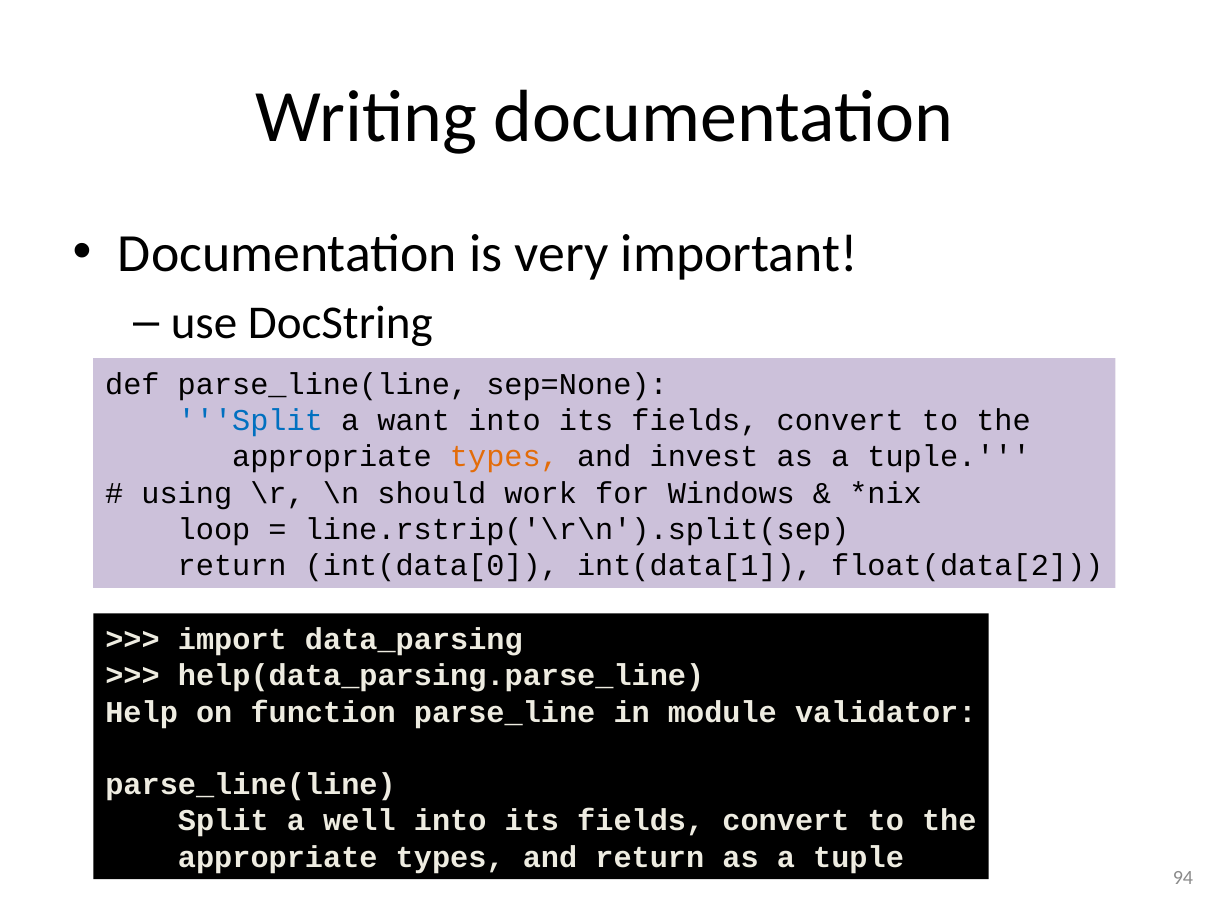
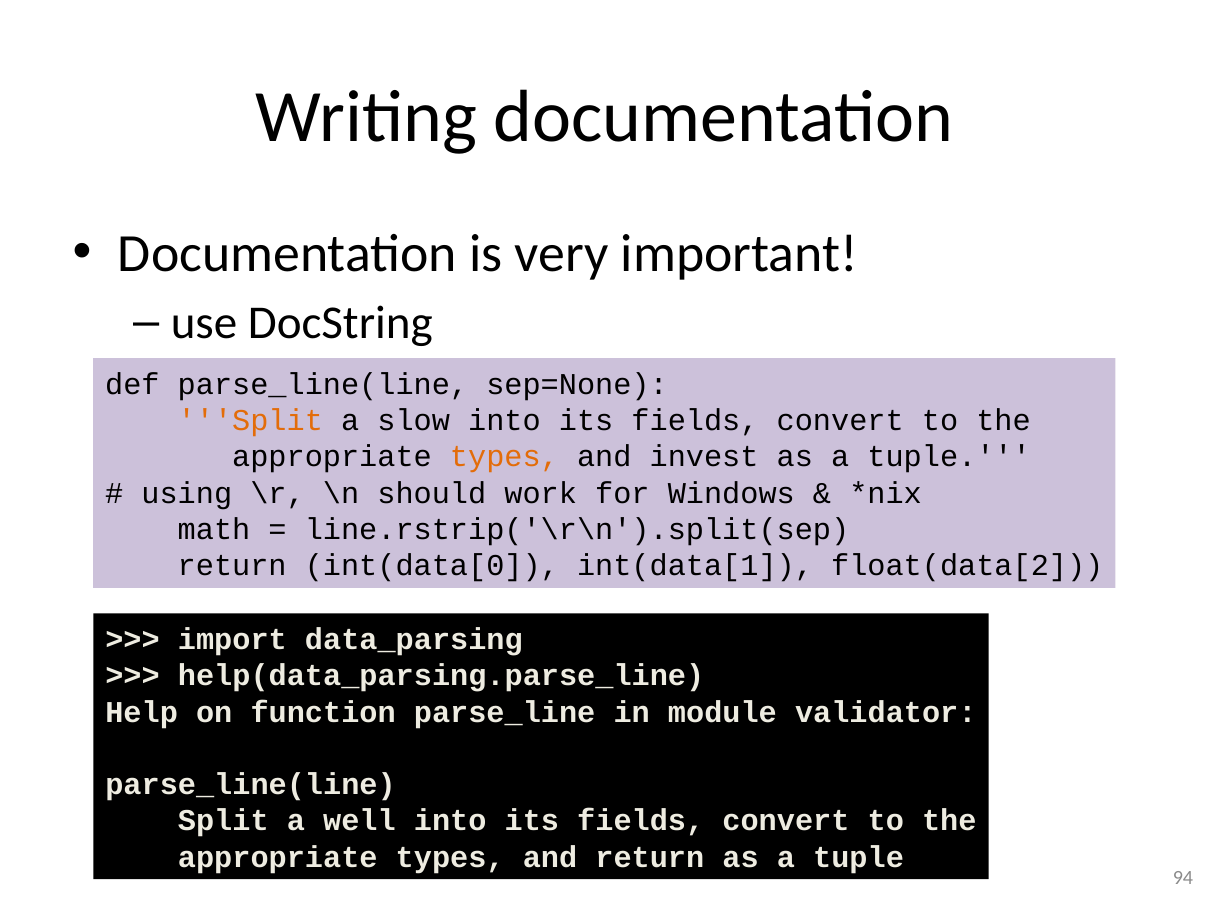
Split at (250, 421) colour: blue -> orange
want: want -> slow
loop: loop -> math
